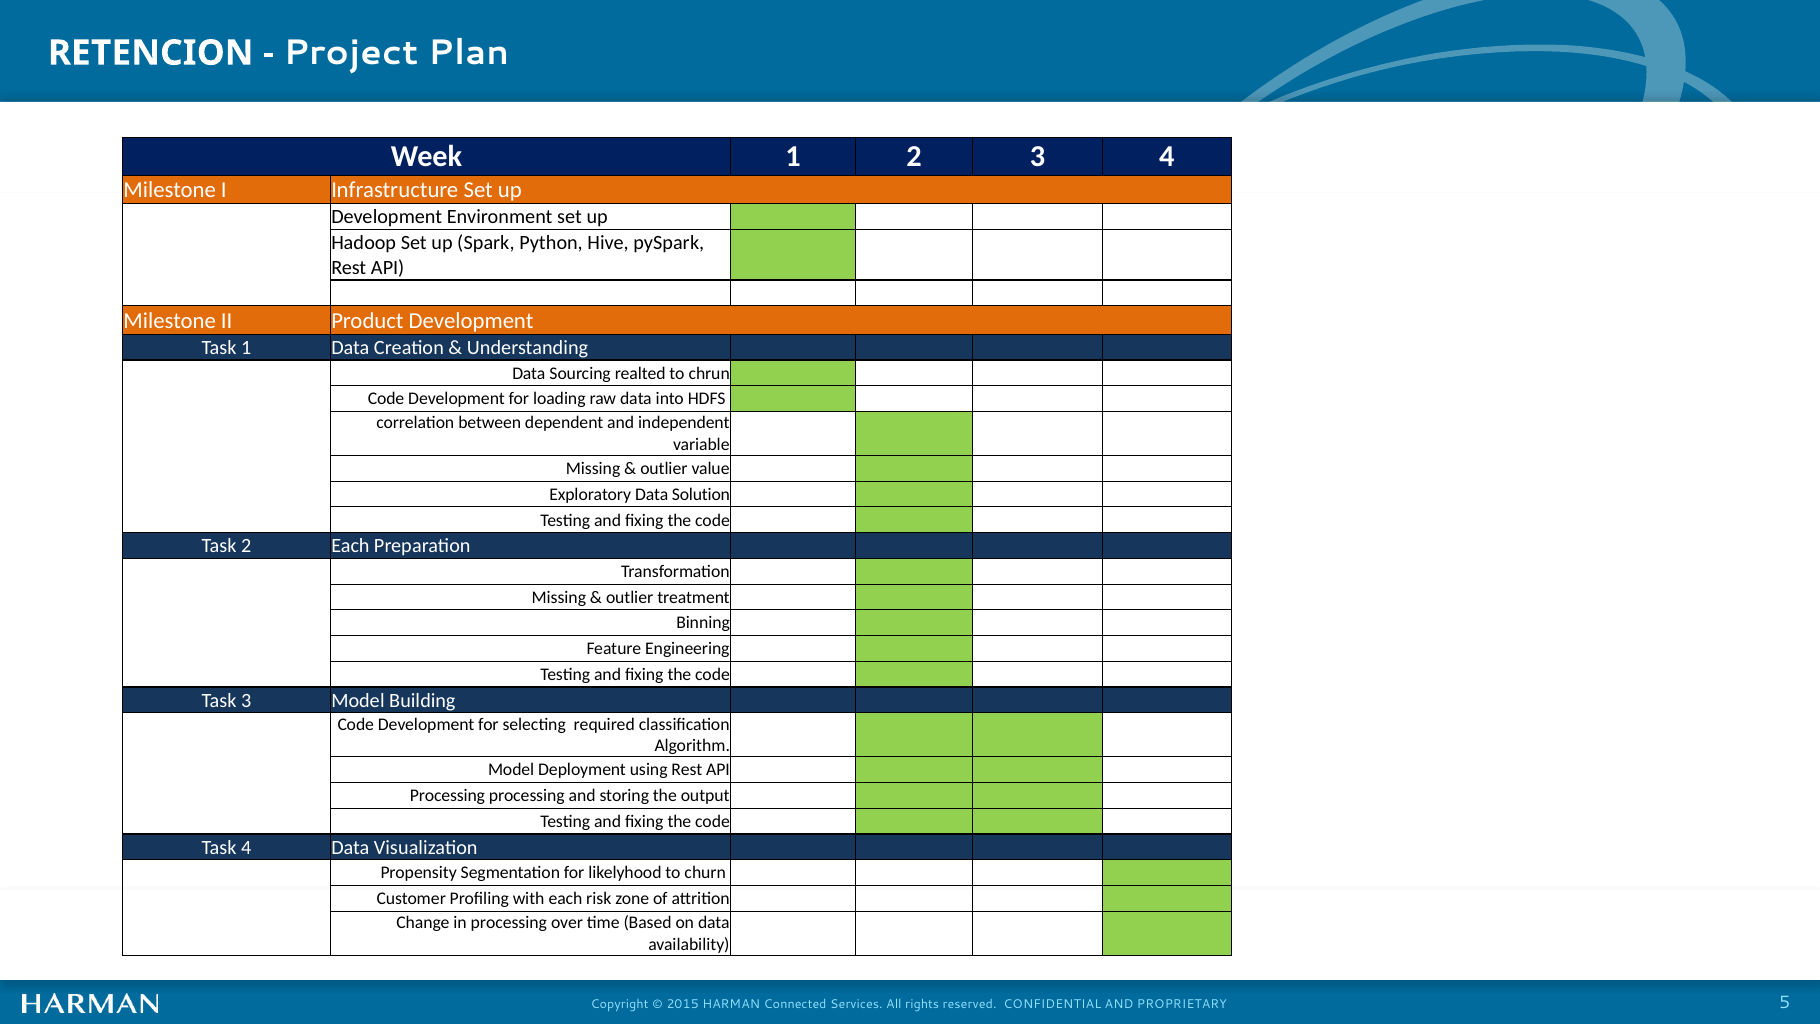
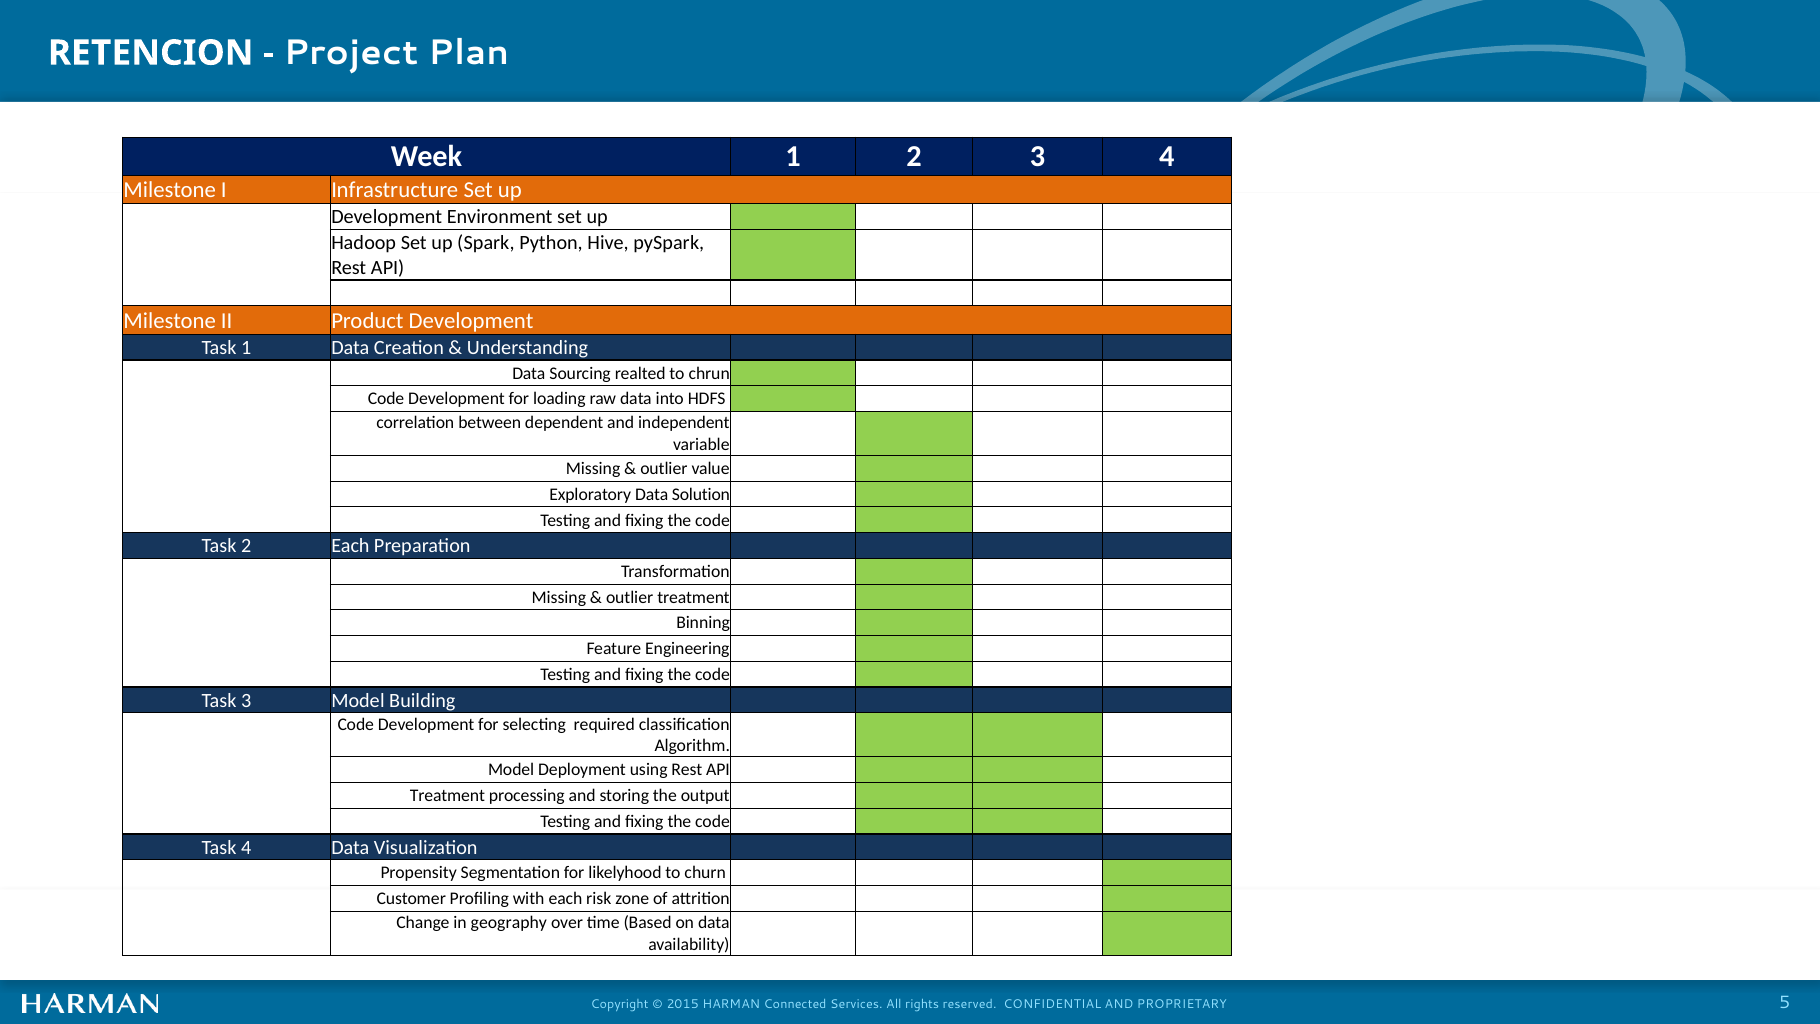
Processing at (447, 796): Processing -> Treatment
in processing: processing -> geography
